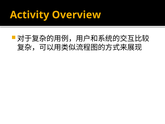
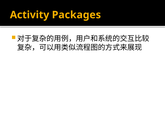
Overview: Overview -> Packages
